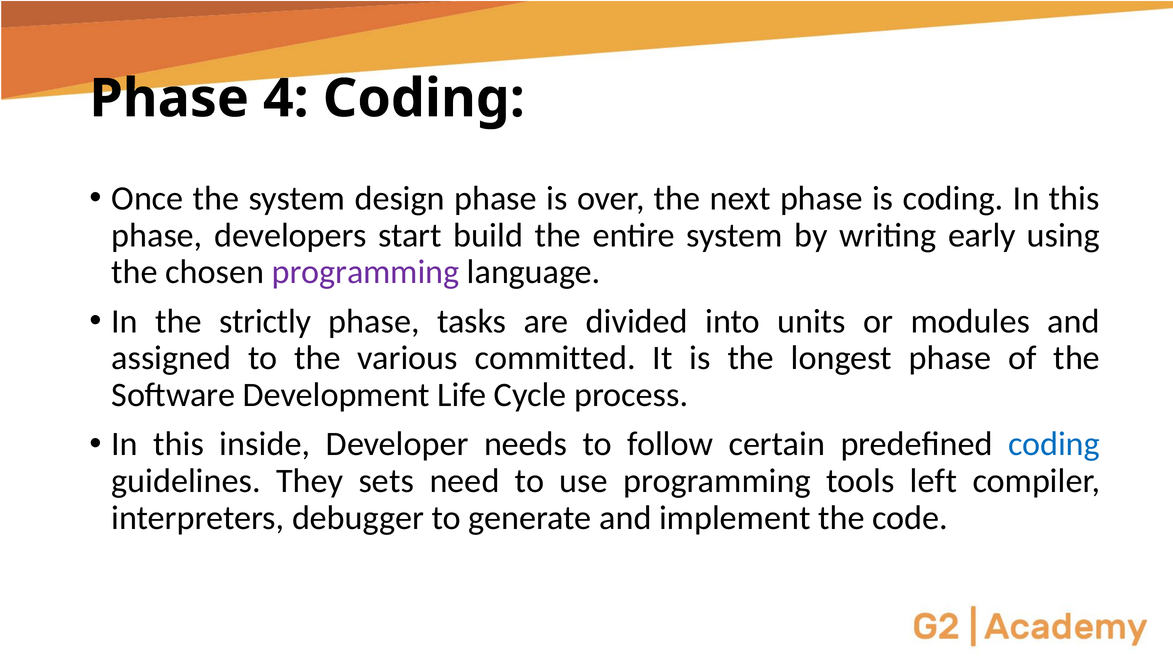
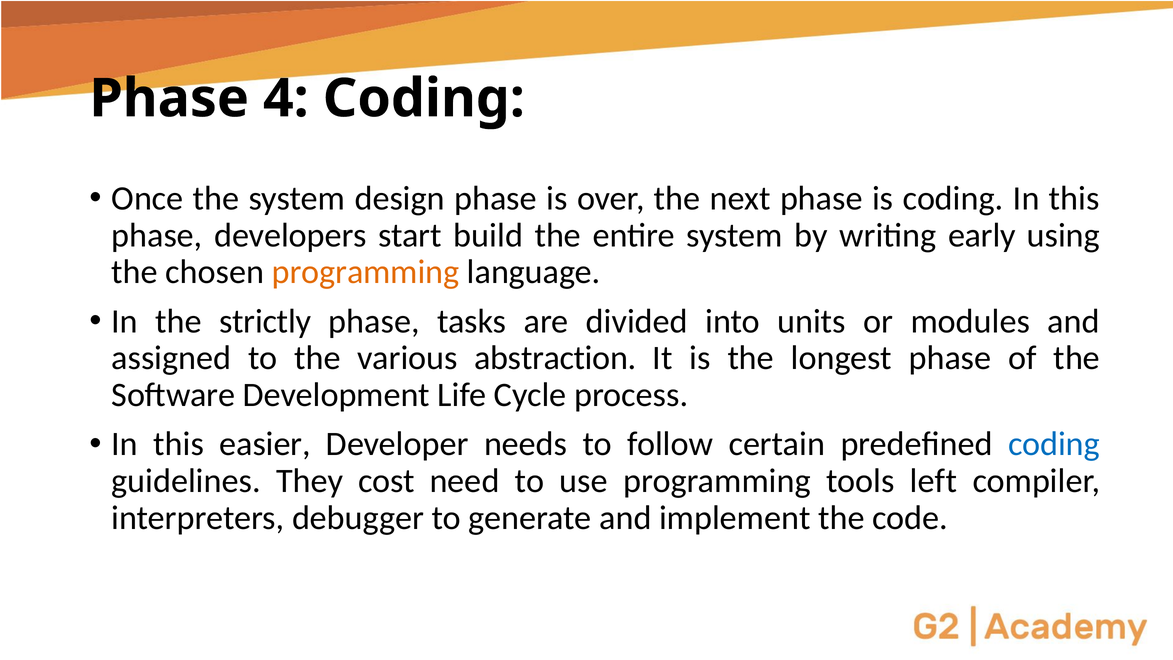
programming at (366, 272) colour: purple -> orange
committed: committed -> abstraction
inside: inside -> easier
sets: sets -> cost
